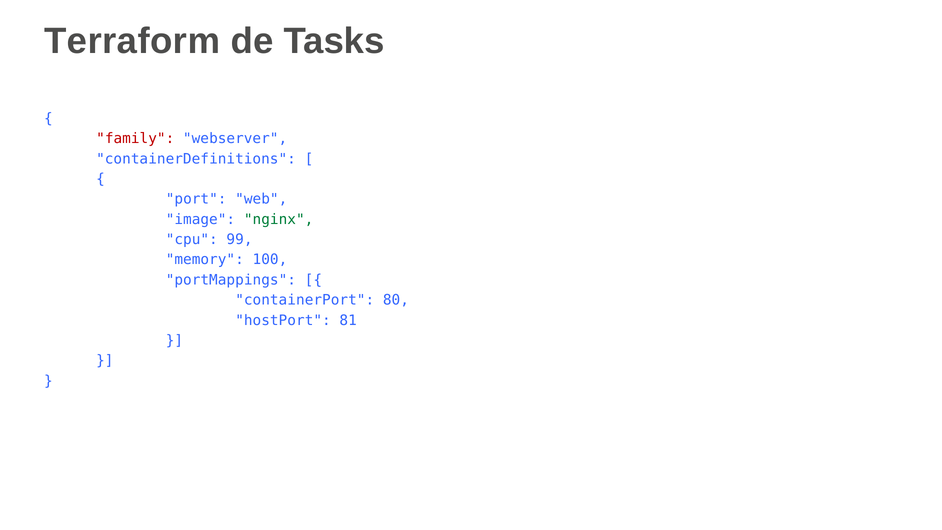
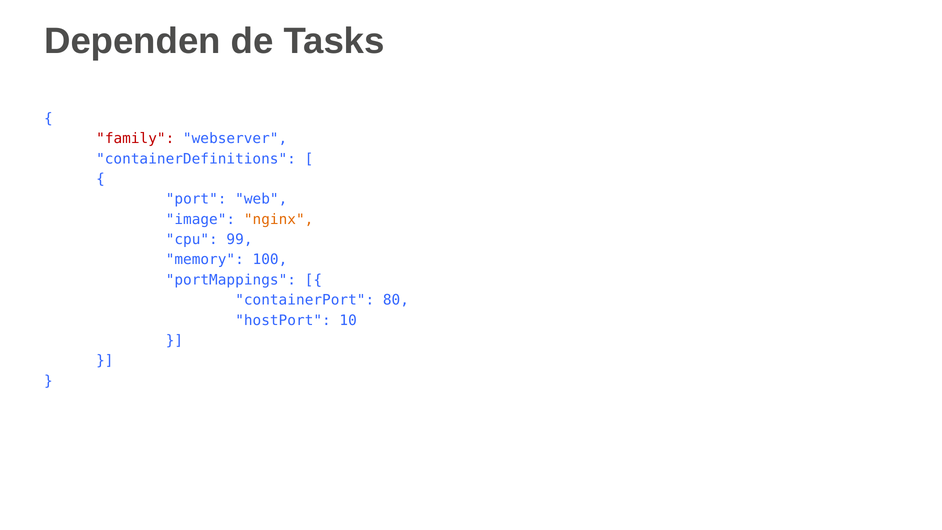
Terraform: Terraform -> Dependen
nginx colour: green -> orange
81: 81 -> 10
